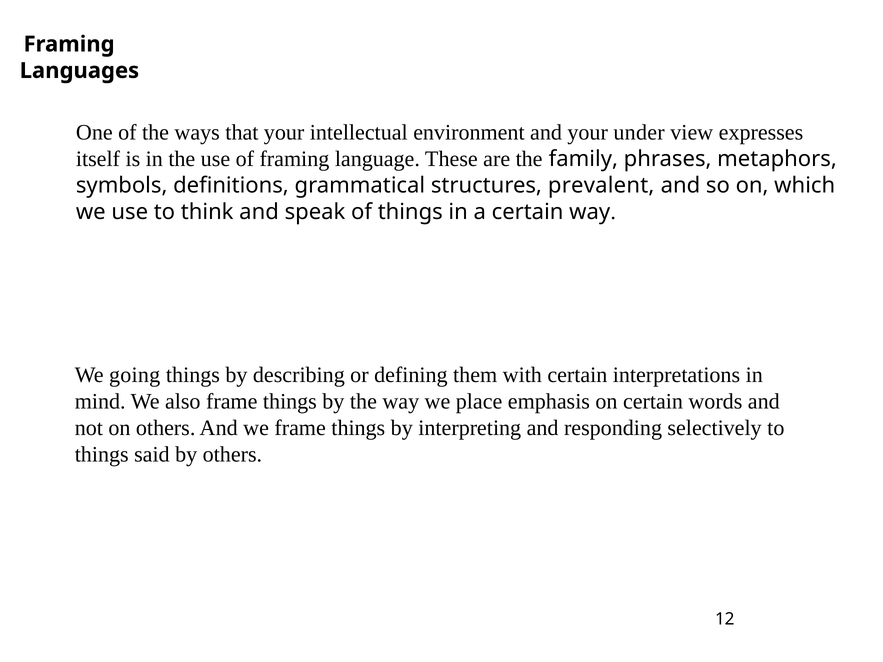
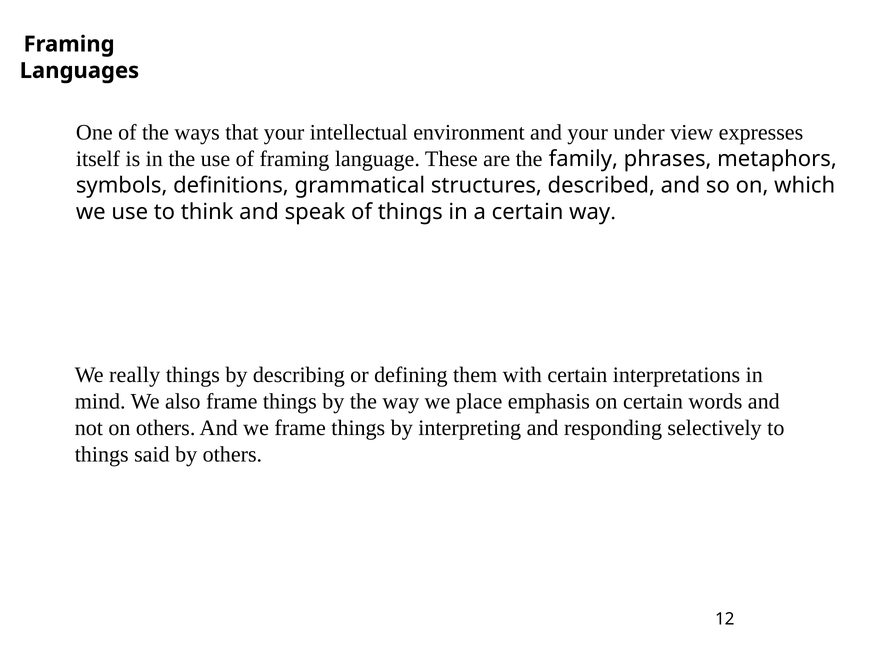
prevalent: prevalent -> described
going: going -> really
